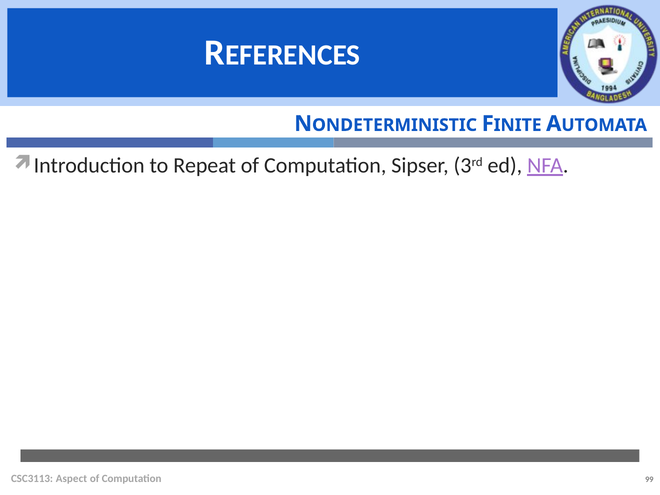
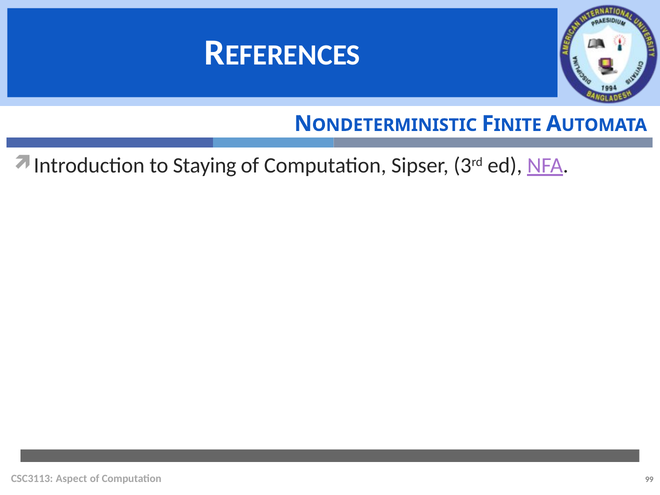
Repeat: Repeat -> Staying
